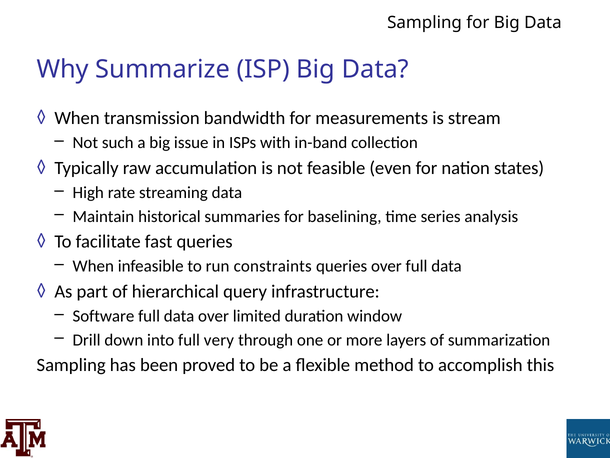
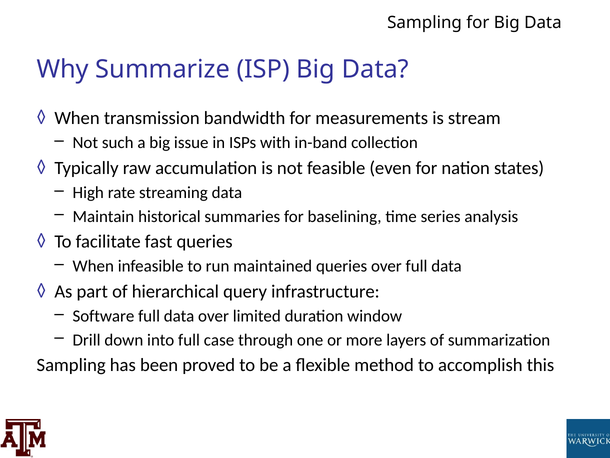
constraints: constraints -> maintained
very: very -> case
